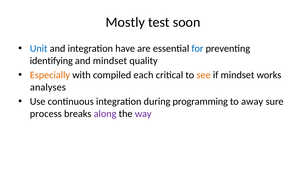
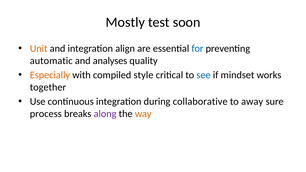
Unit colour: blue -> orange
have: have -> align
identifying: identifying -> automatic
and mindset: mindset -> analyses
each: each -> style
see colour: orange -> blue
analyses: analyses -> together
programming: programming -> collaborative
way colour: purple -> orange
